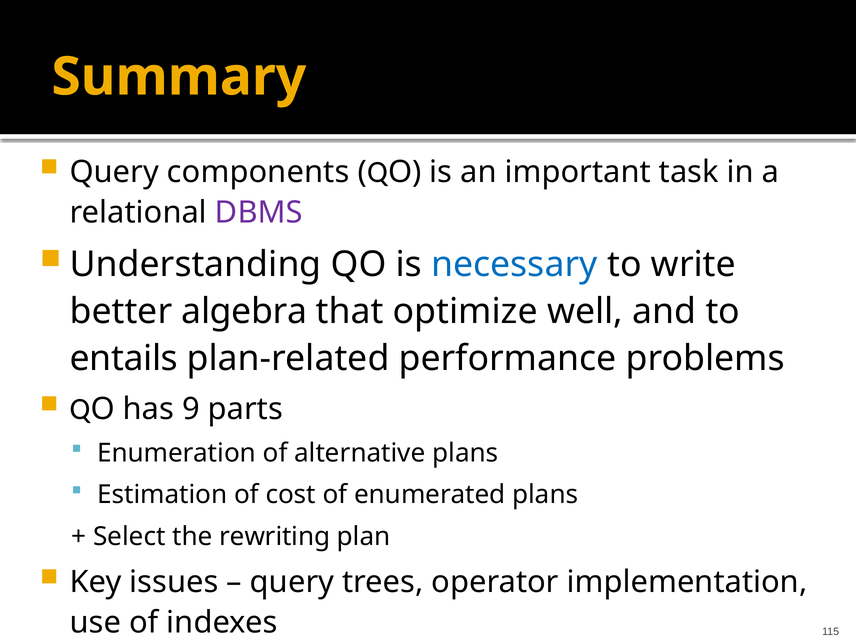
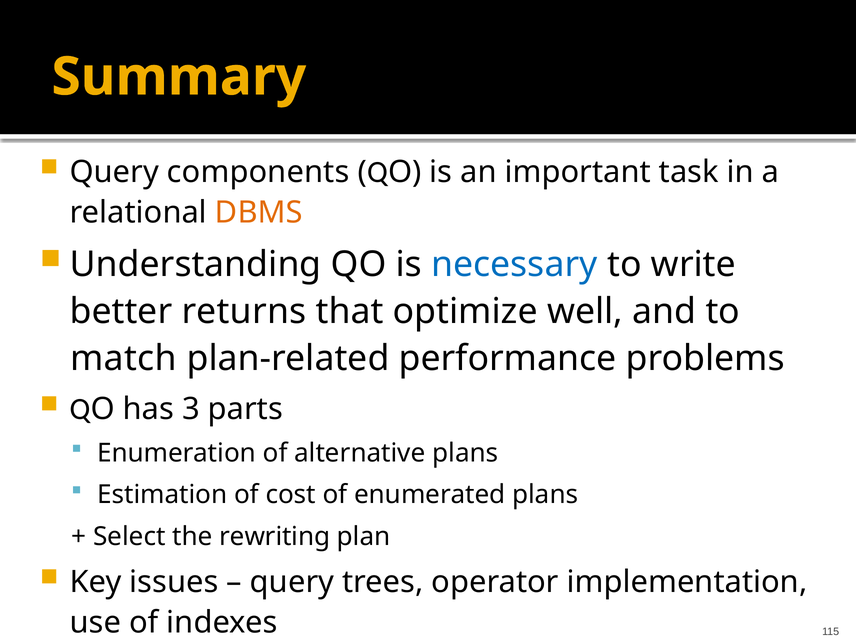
DBMS colour: purple -> orange
algebra: algebra -> returns
entails: entails -> match
9: 9 -> 3
